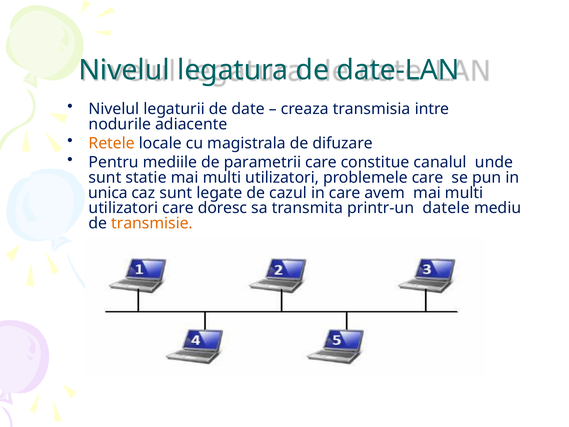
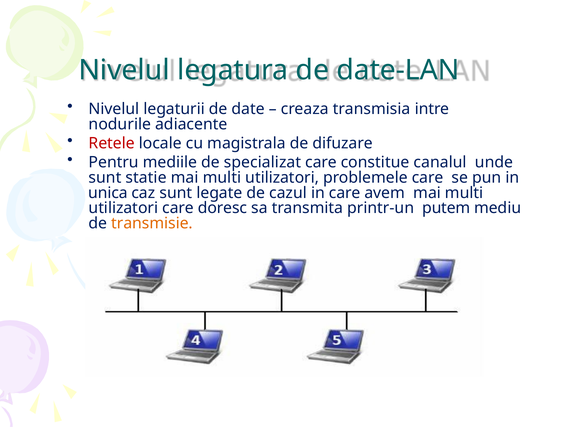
Retele colour: orange -> red
parametrii: parametrii -> specializat
datele: datele -> putem
